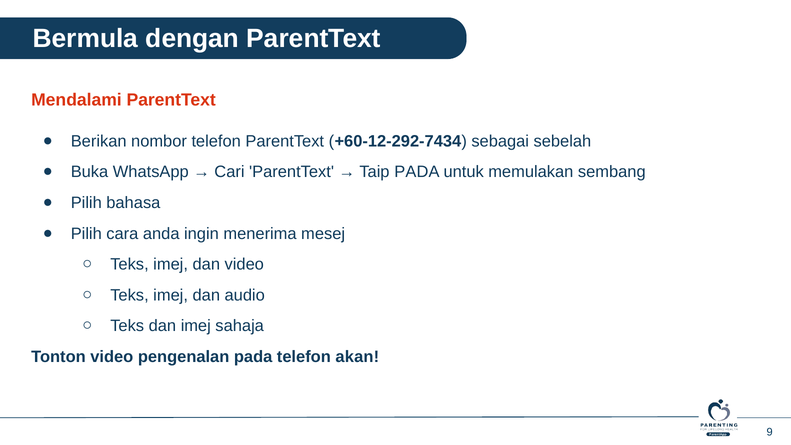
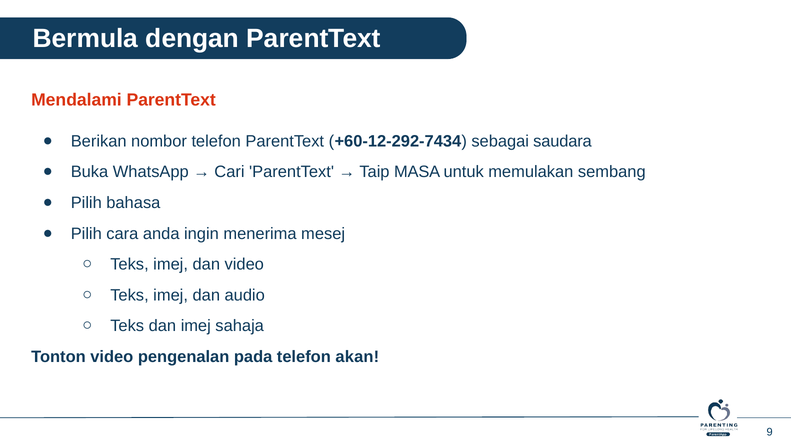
sebelah: sebelah -> saudara
Taip PADA: PADA -> MASA
